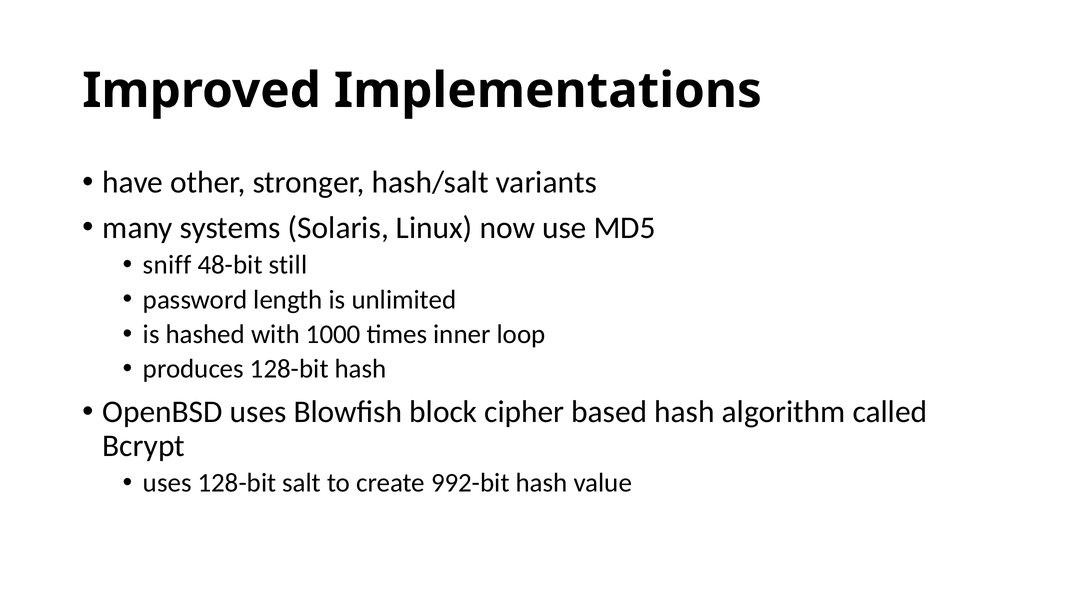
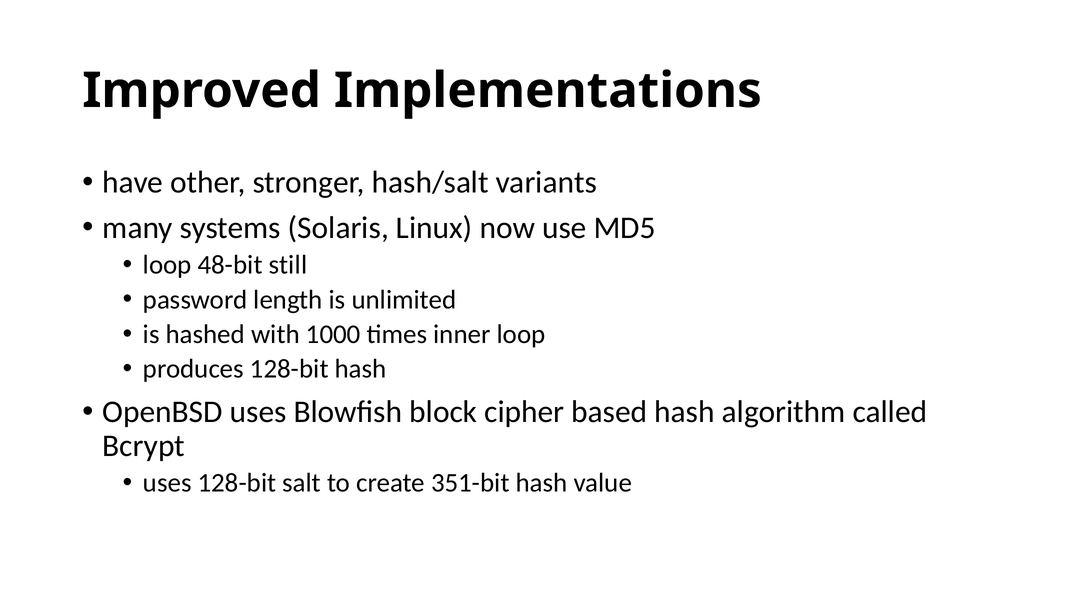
sniff at (167, 265): sniff -> loop
992-bit: 992-bit -> 351-bit
